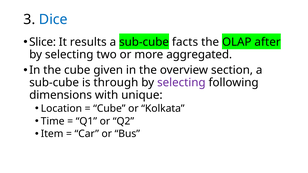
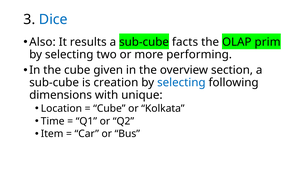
Slice: Slice -> Also
after: after -> prim
aggregated: aggregated -> performing
through: through -> creation
selecting at (181, 83) colour: purple -> blue
